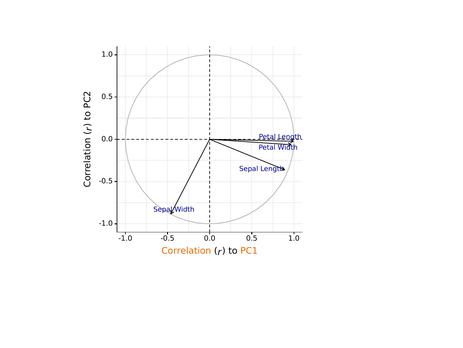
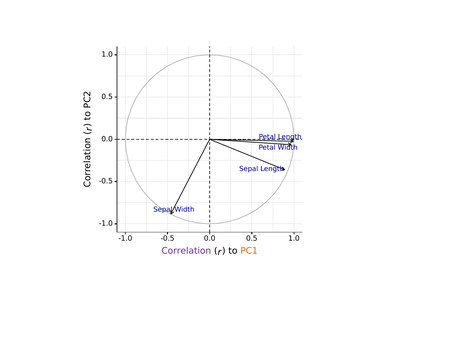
Correlation colour: orange -> purple
